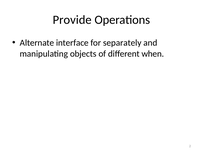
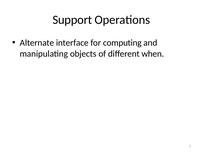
Provide: Provide -> Support
separately: separately -> computing
